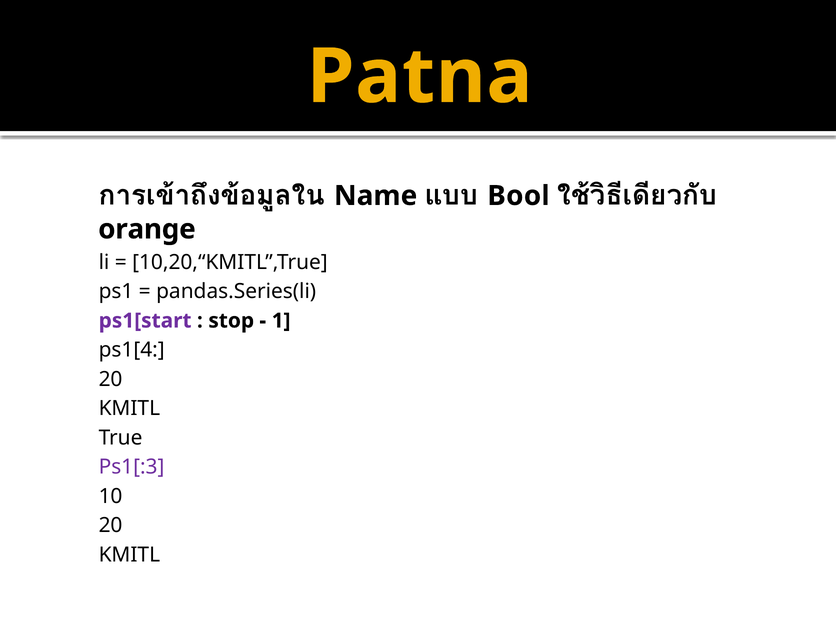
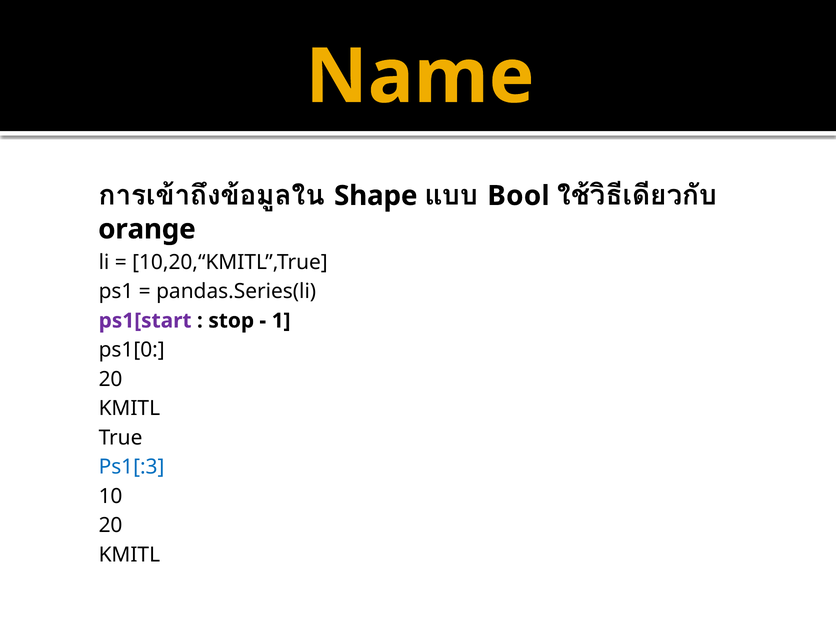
Patna: Patna -> Name
Name: Name -> Shape
ps1[4: ps1[4 -> ps1[0
Ps1[:3 colour: purple -> blue
